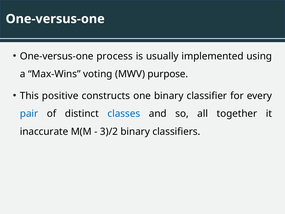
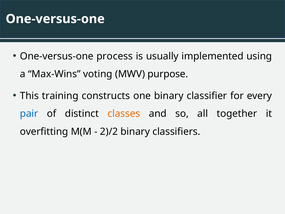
positive: positive -> training
classes colour: blue -> orange
inaccurate: inaccurate -> overfitting
3)/2: 3)/2 -> 2)/2
